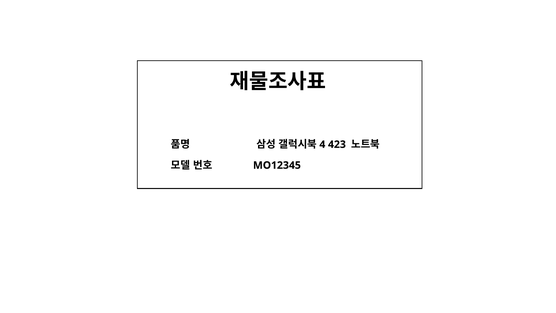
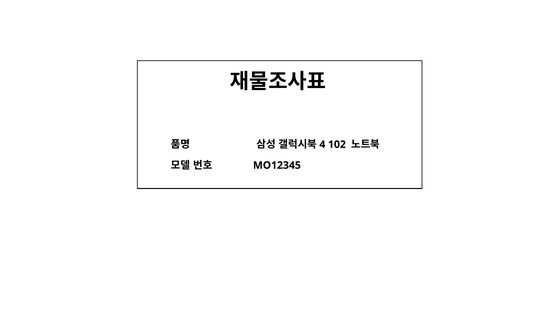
423: 423 -> 102
